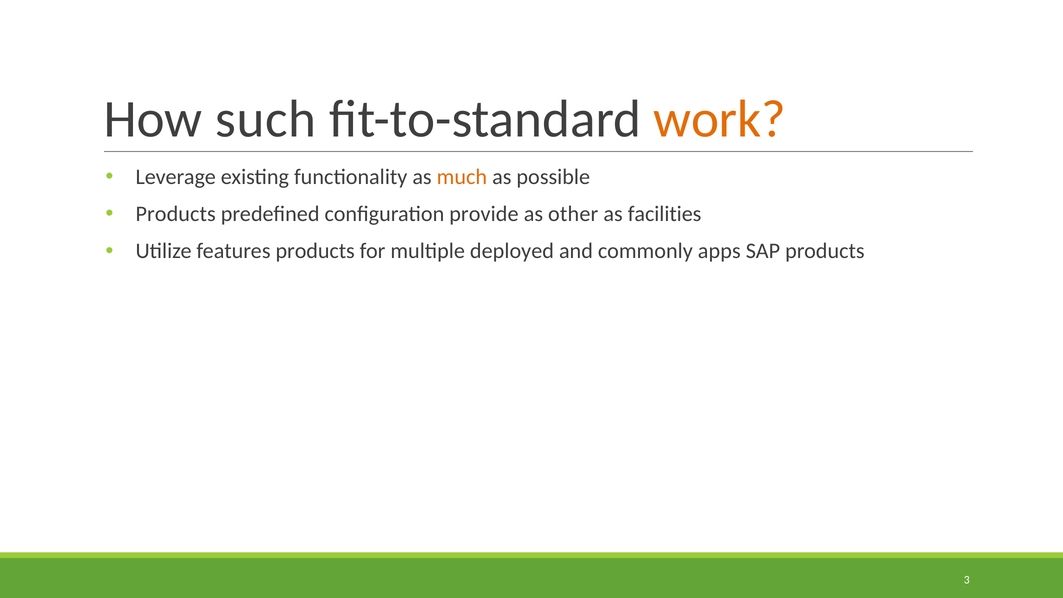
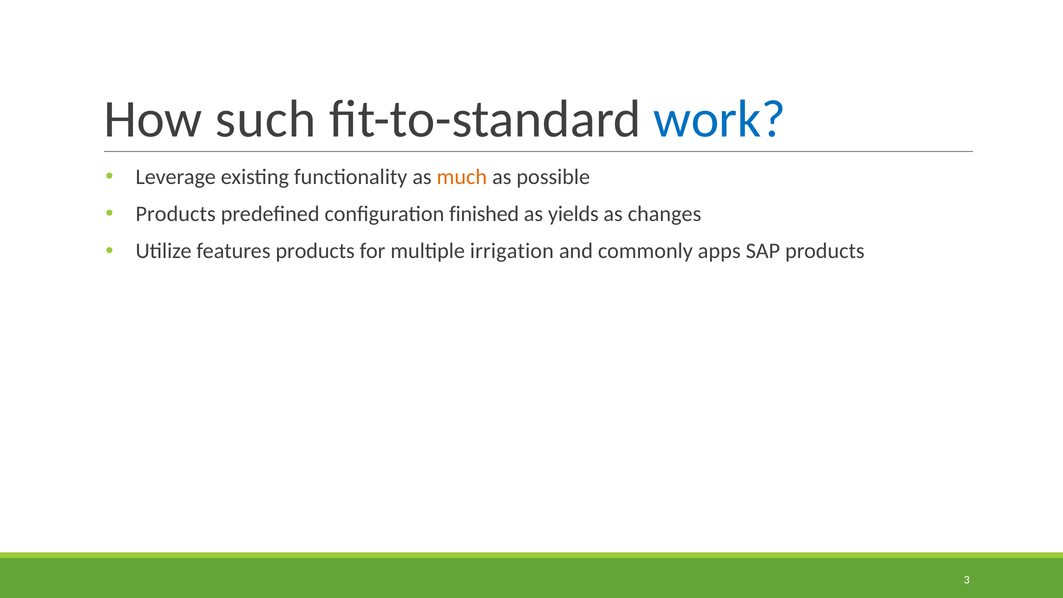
work colour: orange -> blue
provide: provide -> finished
other: other -> yields
facilities: facilities -> changes
deployed: deployed -> irrigation
